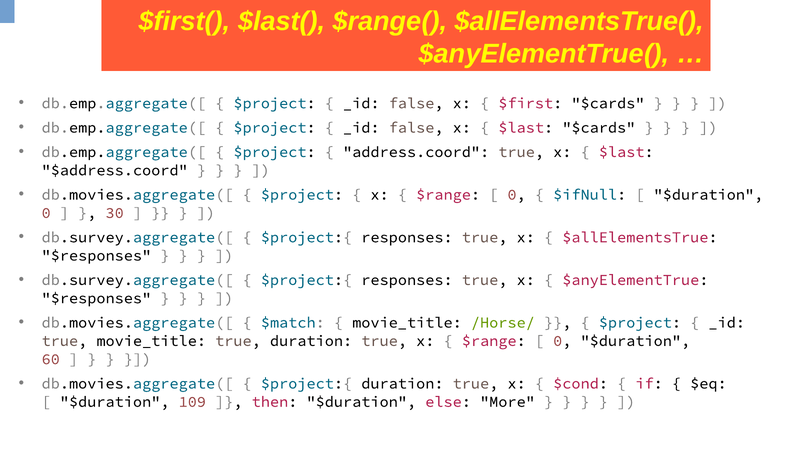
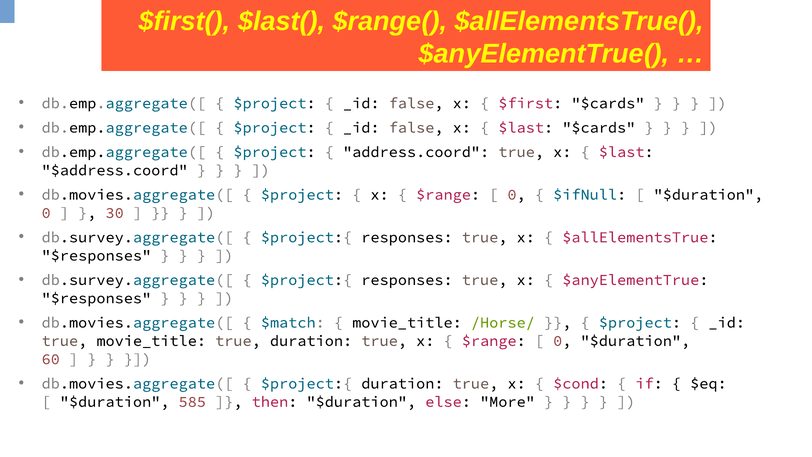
109: 109 -> 585
